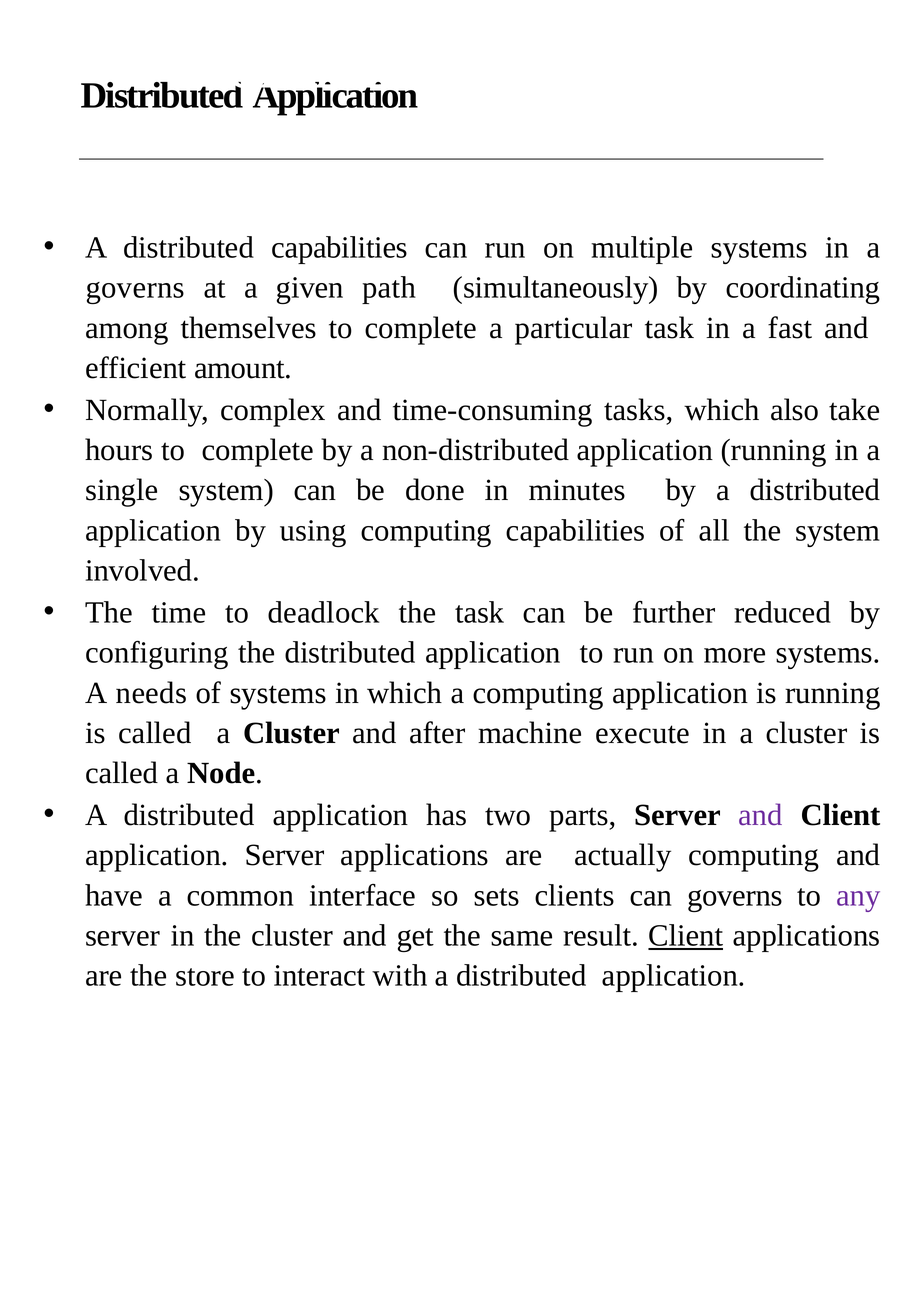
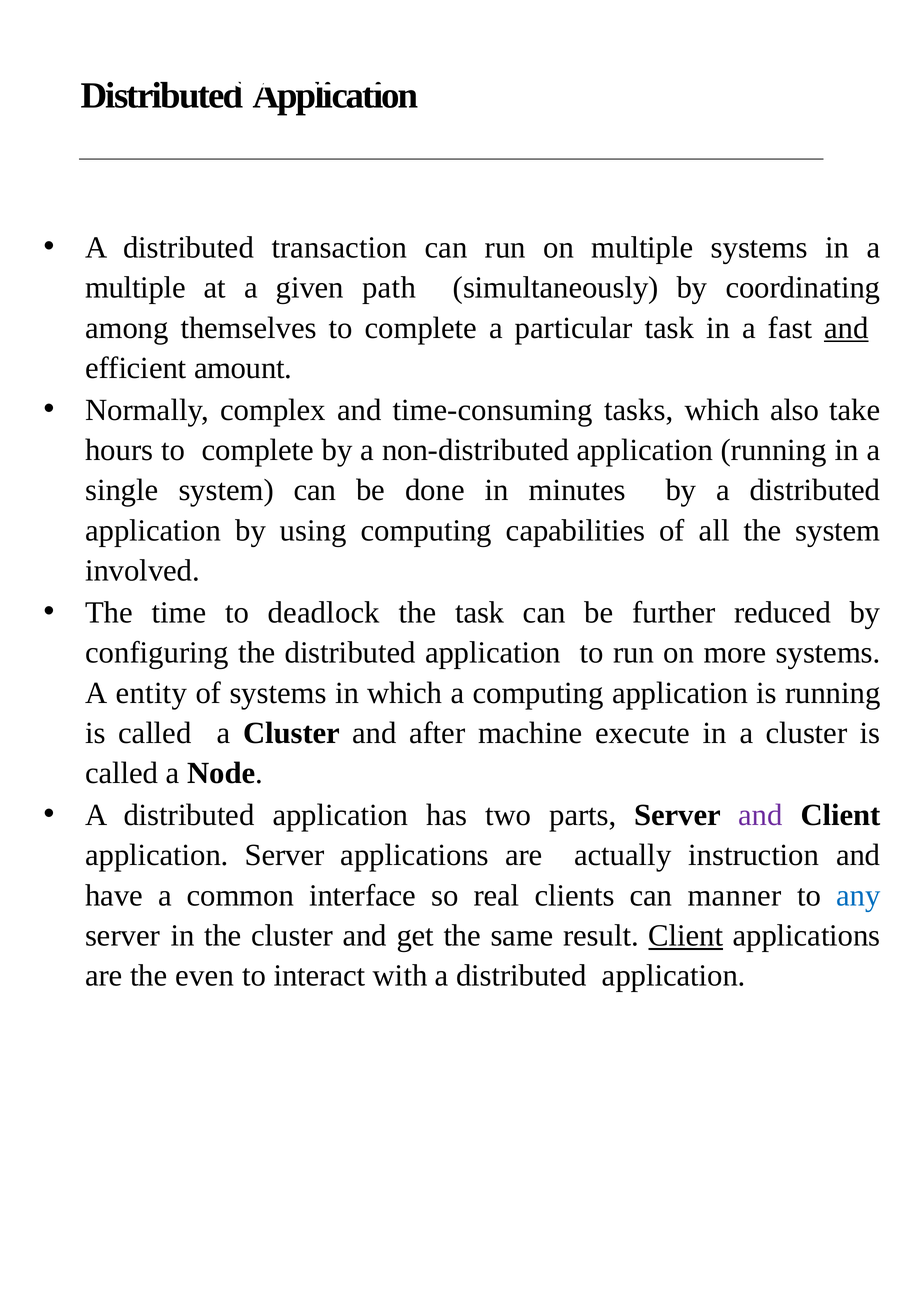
distributed capabilities: capabilities -> transaction
governs at (135, 288): governs -> multiple
and at (846, 328) underline: none -> present
needs: needs -> entity
actually computing: computing -> instruction
sets: sets -> real
can governs: governs -> manner
any colour: purple -> blue
store: store -> even
